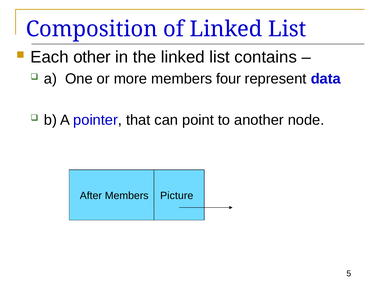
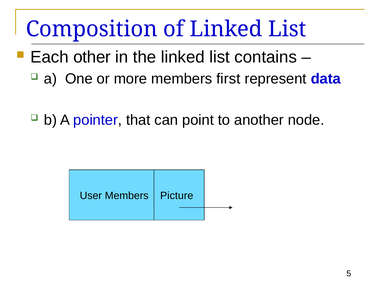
four: four -> first
After: After -> User
